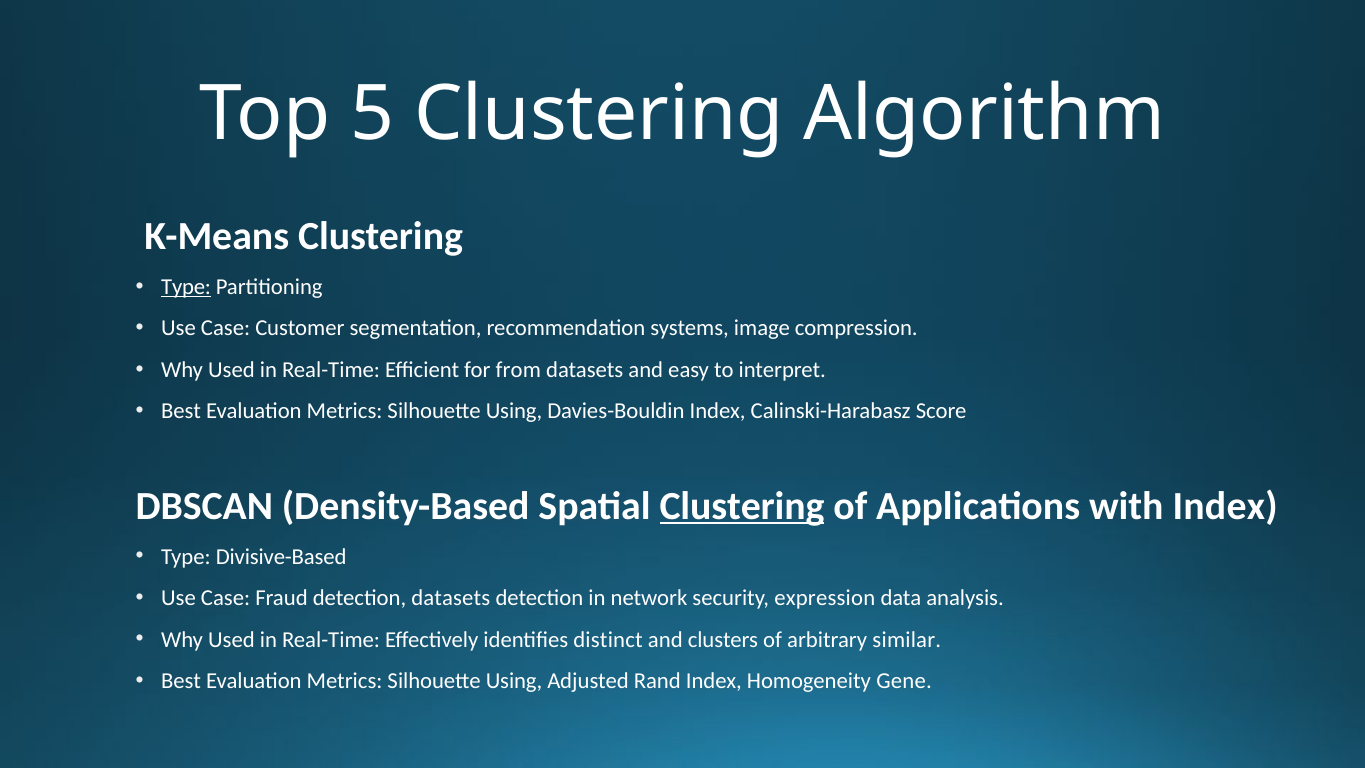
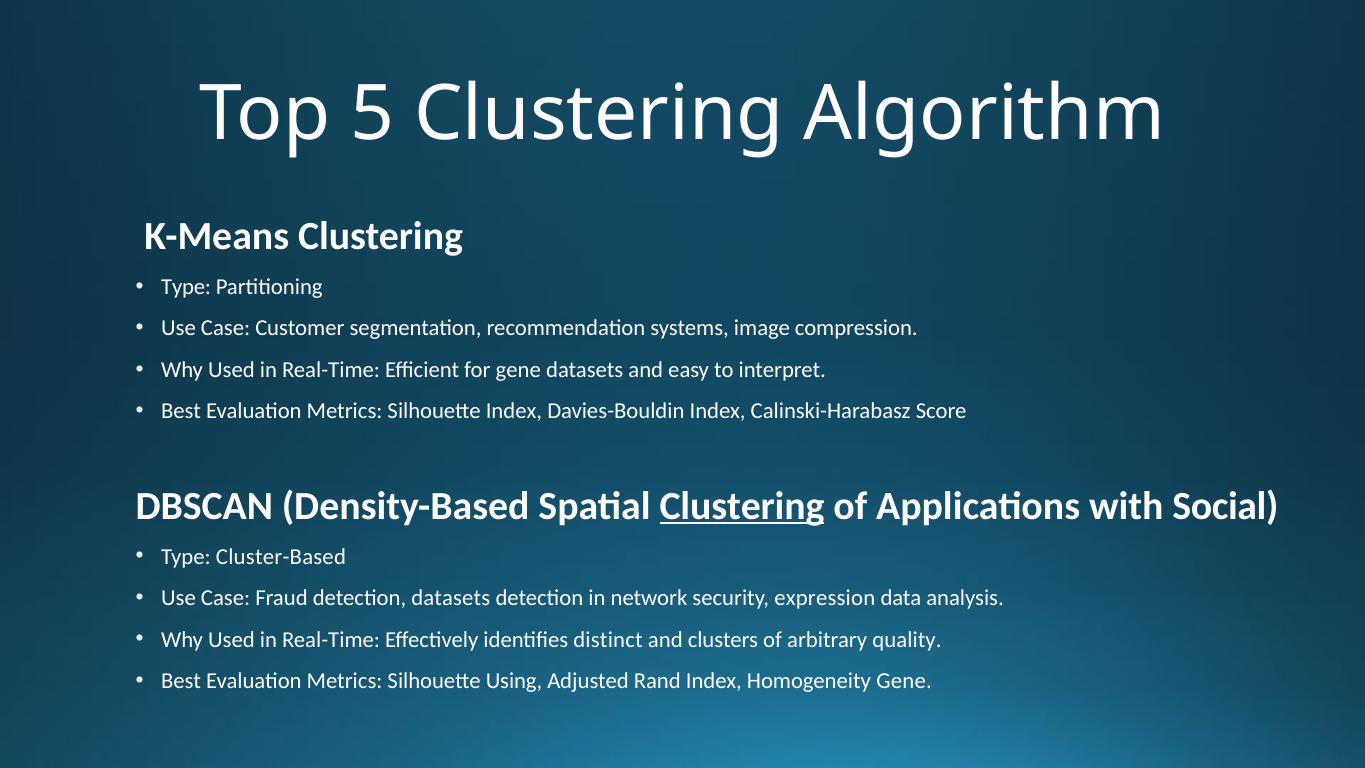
Type at (186, 287) underline: present -> none
for from: from -> gene
Using at (514, 411): Using -> Index
with Index: Index -> Social
Divisive-Based: Divisive-Based -> Cluster-Based
similar: similar -> quality
